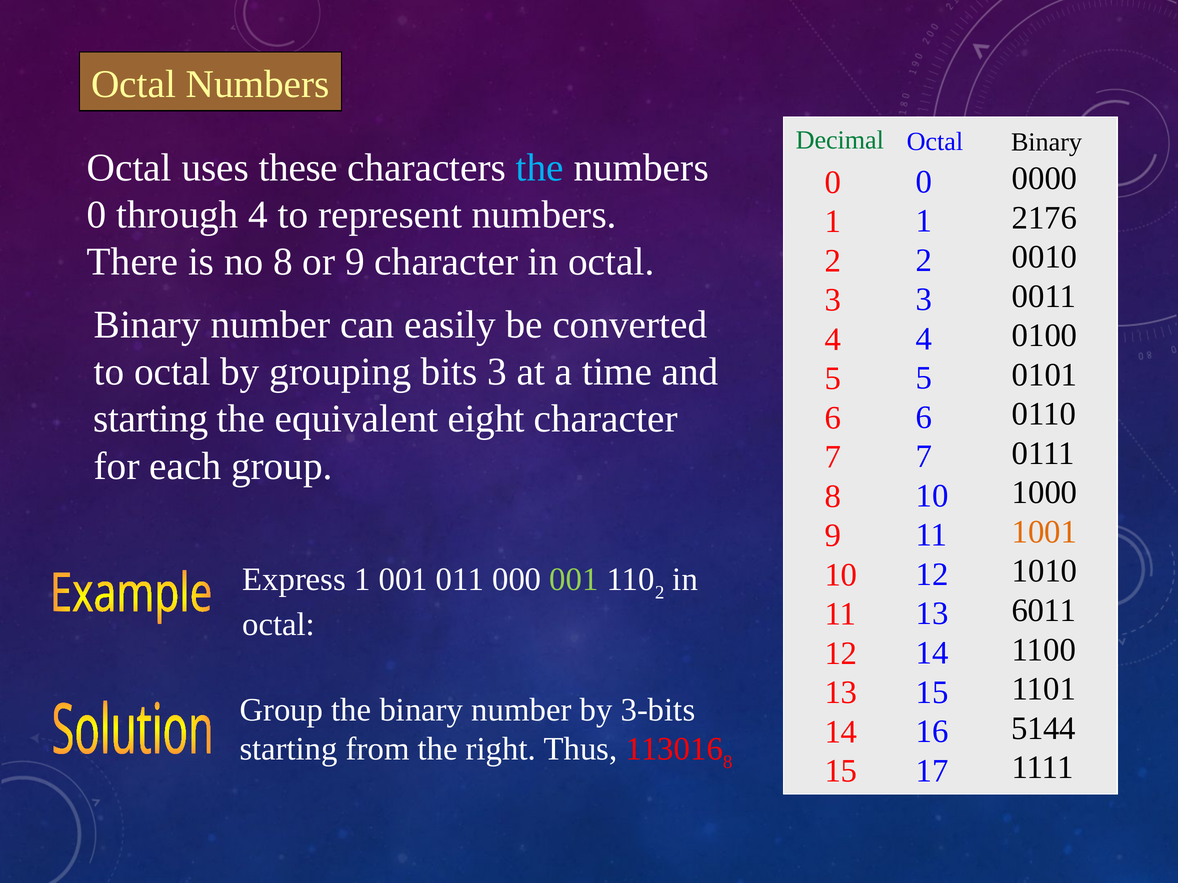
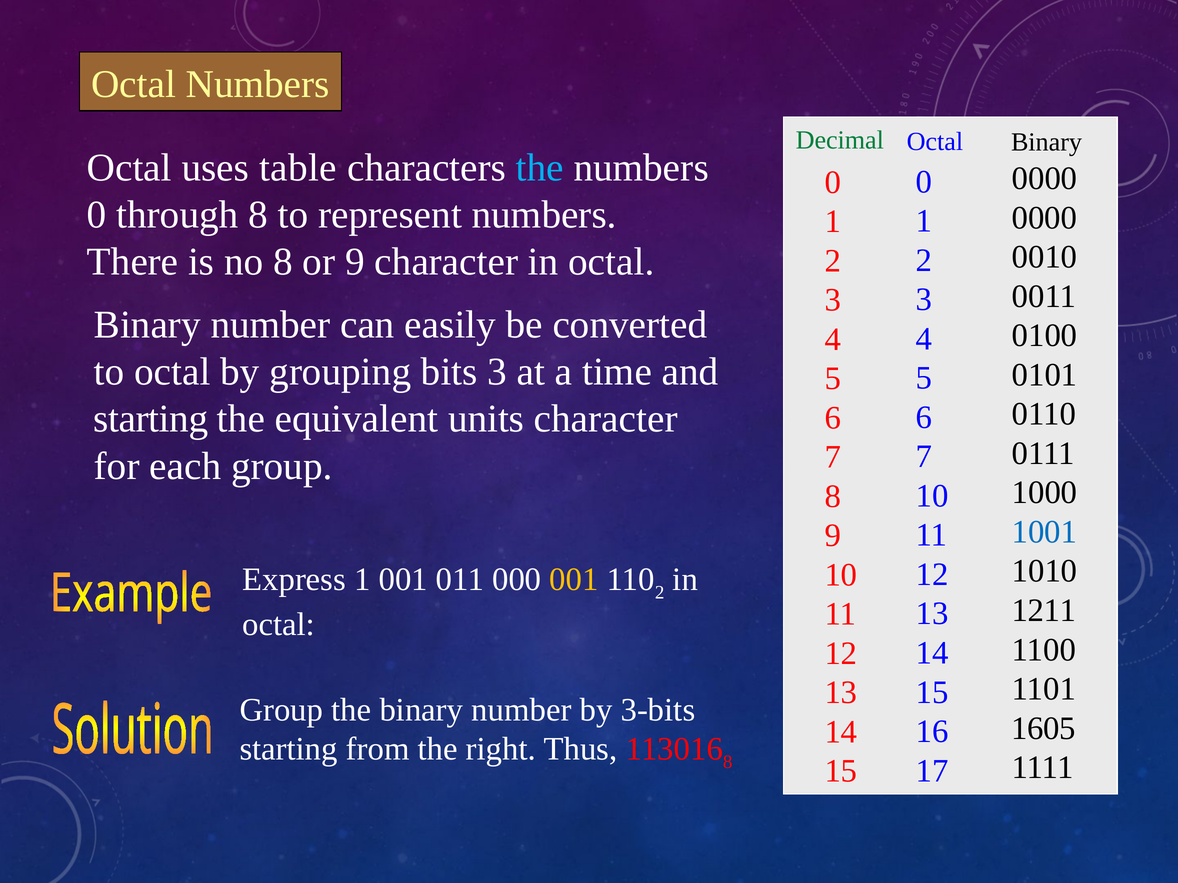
these: these -> table
through 4: 4 -> 8
2176 at (1044, 218): 2176 -> 0000
eight: eight -> units
1001 colour: orange -> blue
001 at (574, 580) colour: light green -> yellow
6011: 6011 -> 1211
5144: 5144 -> 1605
